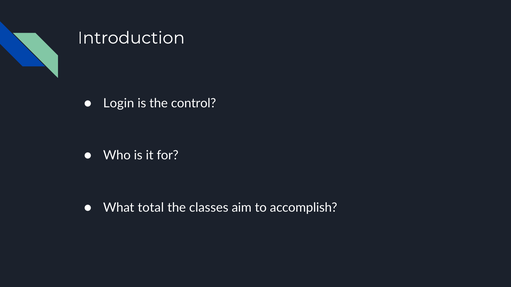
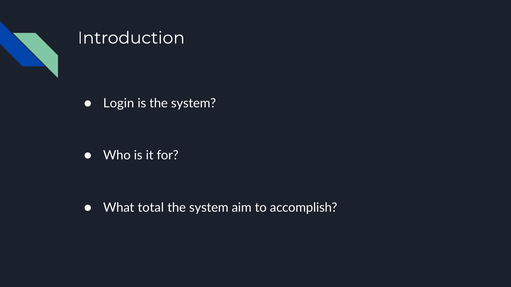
is the control: control -> system
classes at (209, 208): classes -> system
